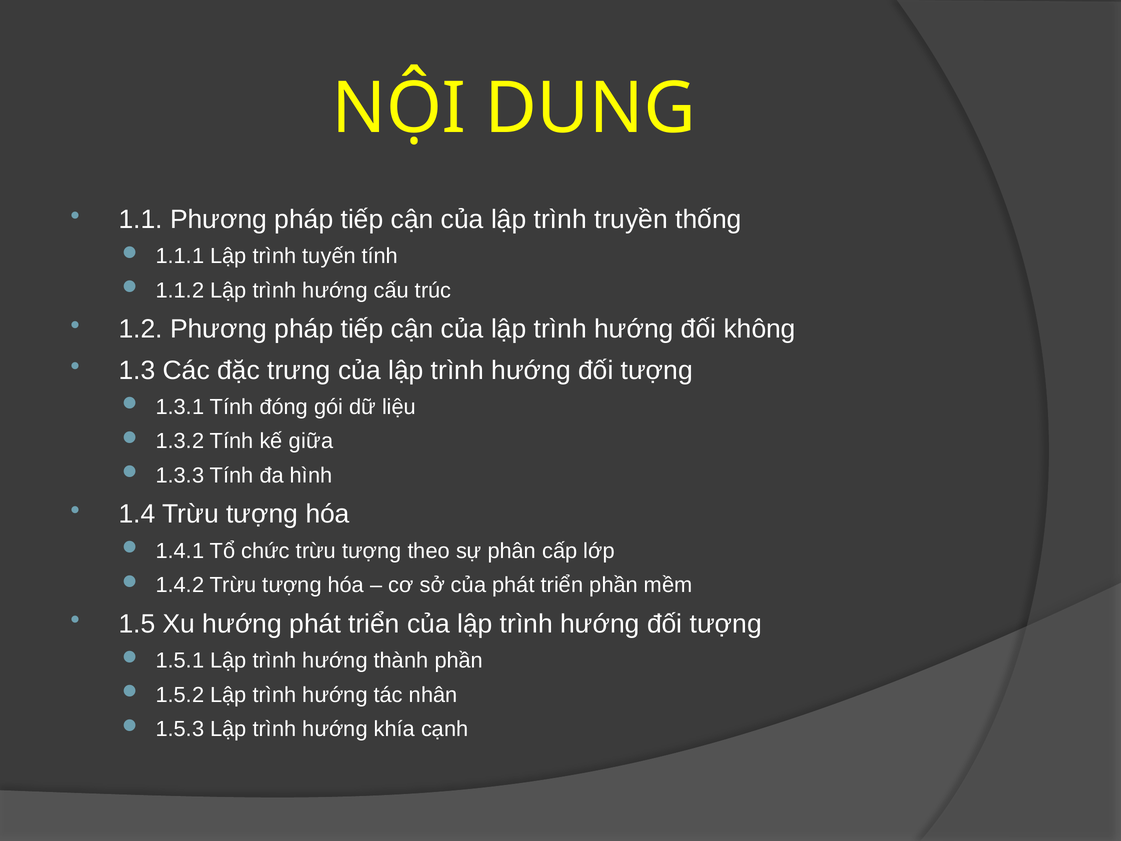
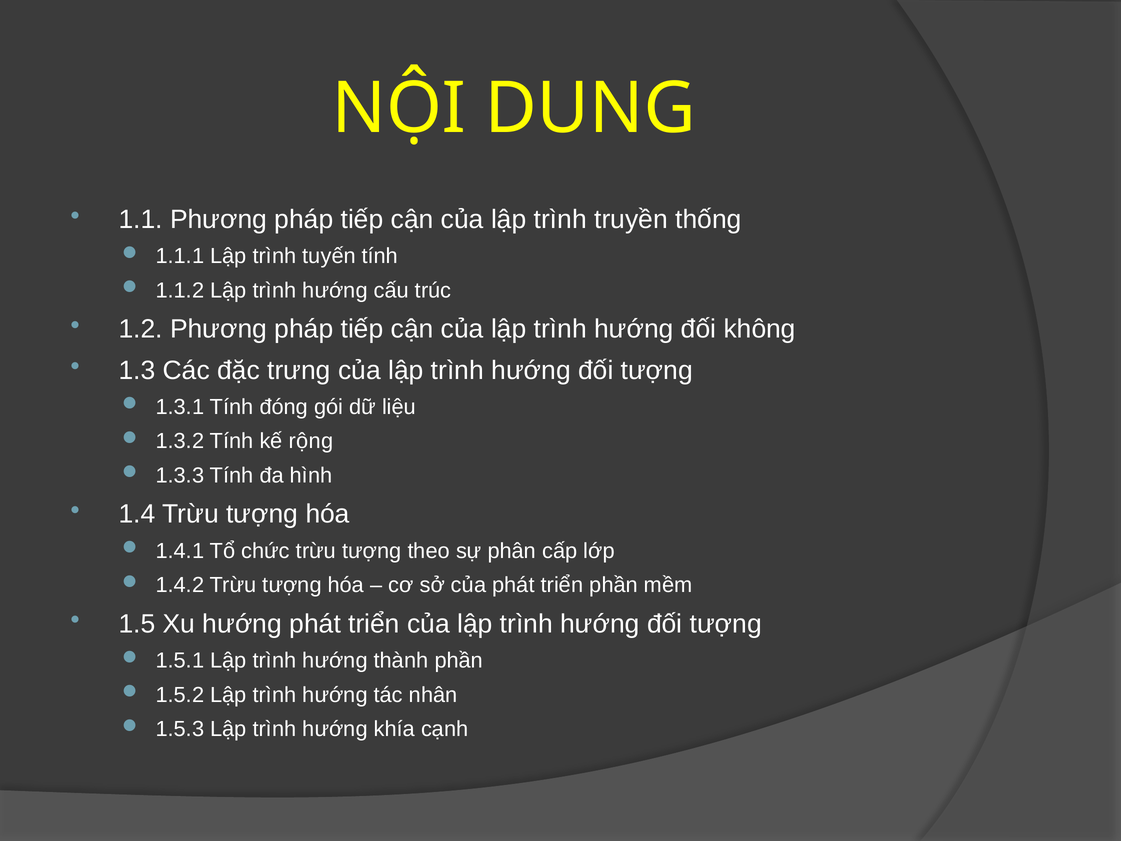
giữa: giữa -> rộng
